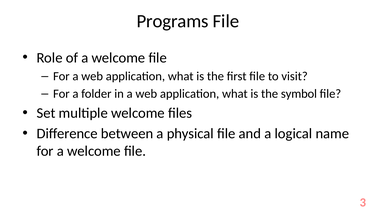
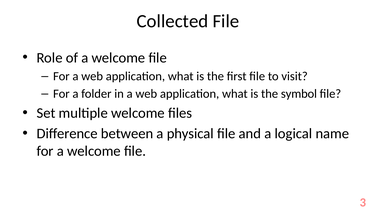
Programs: Programs -> Collected
